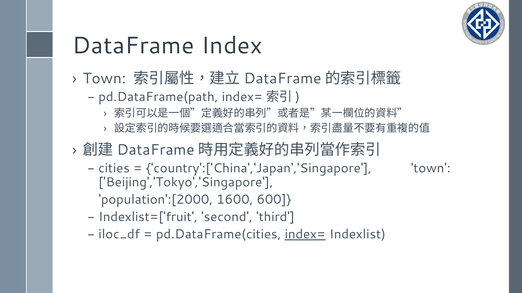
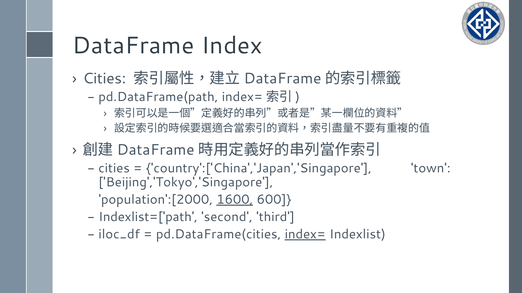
Town at (104, 79): Town -> Cities
1600 underline: none -> present
Indexlist=['fruit: Indexlist=['fruit -> Indexlist=['path
